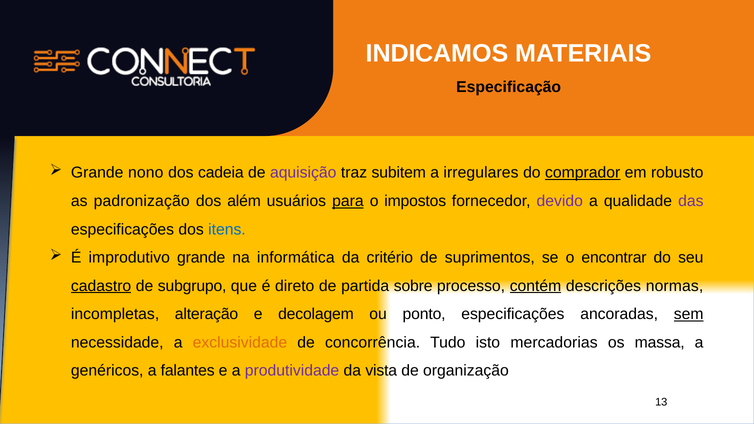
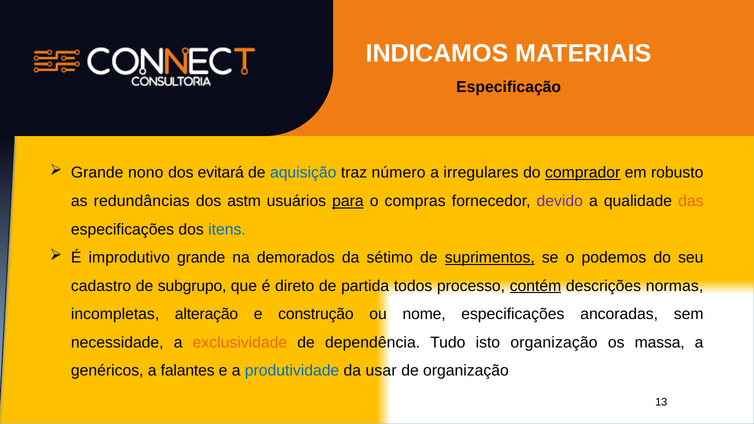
cadeia: cadeia -> evitará
aquisição colour: purple -> blue
subitem: subitem -> número
padronização: padronização -> redundâncias
além: além -> astm
impostos: impostos -> compras
das colour: purple -> orange
informática: informática -> demorados
critério: critério -> sétimo
suprimentos underline: none -> present
encontrar: encontrar -> podemos
cadastro underline: present -> none
sobre: sobre -> todos
decolagem: decolagem -> construção
ponto: ponto -> nome
sem underline: present -> none
concorrência: concorrência -> dependência
isto mercadorias: mercadorias -> organização
produtividade colour: purple -> blue
vista: vista -> usar
